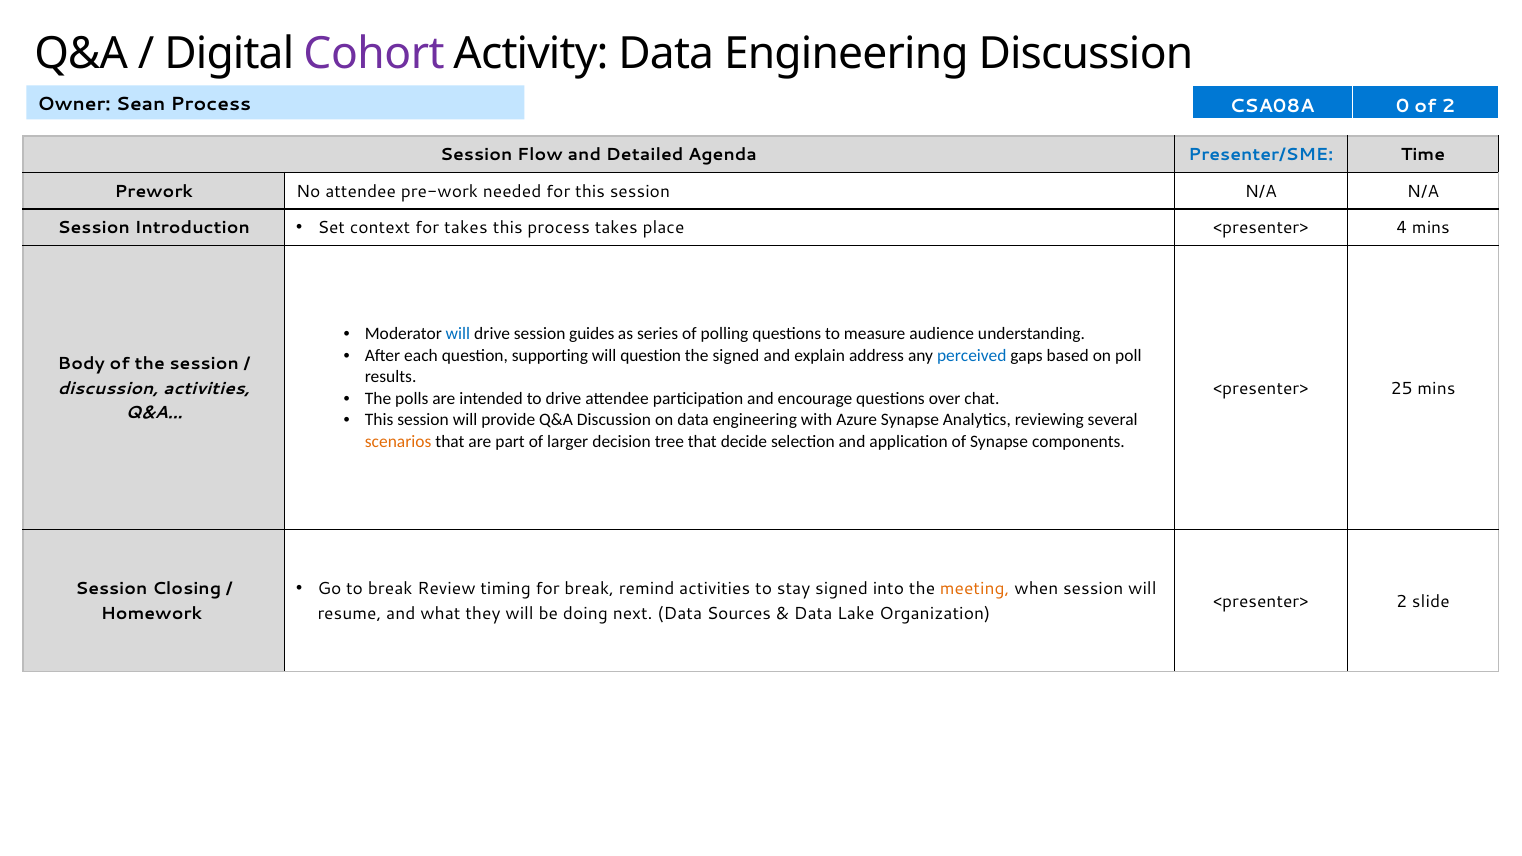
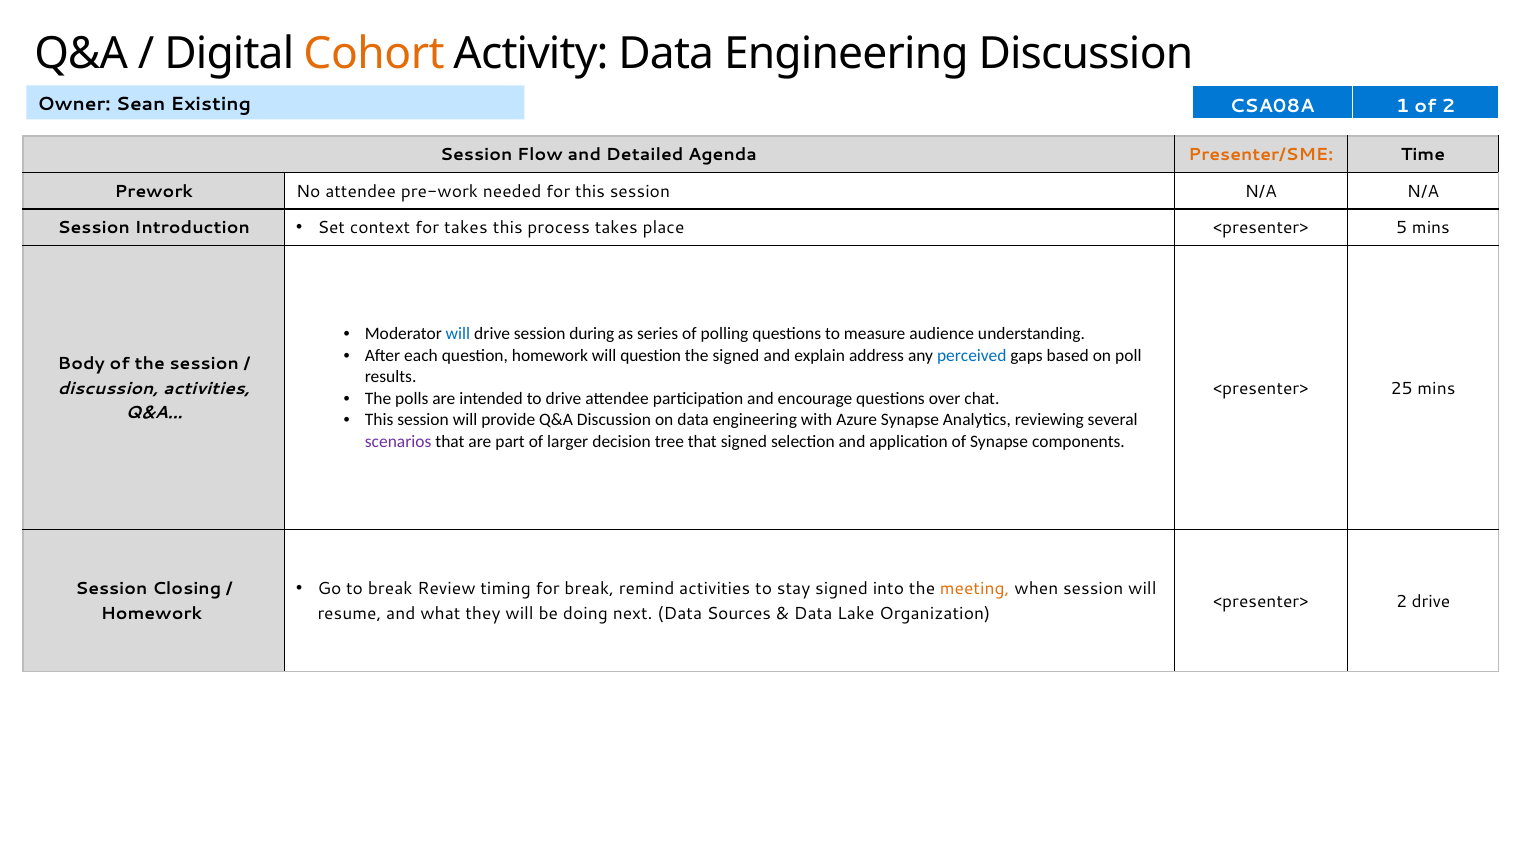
Cohort colour: purple -> orange
Sean Process: Process -> Existing
0: 0 -> 1
Presenter/SME colour: blue -> orange
4: 4 -> 5
guides: guides -> during
question supporting: supporting -> homework
scenarios colour: orange -> purple
that decide: decide -> signed
2 slide: slide -> drive
